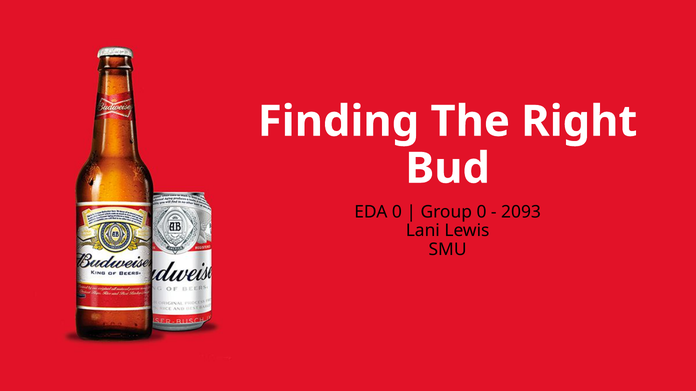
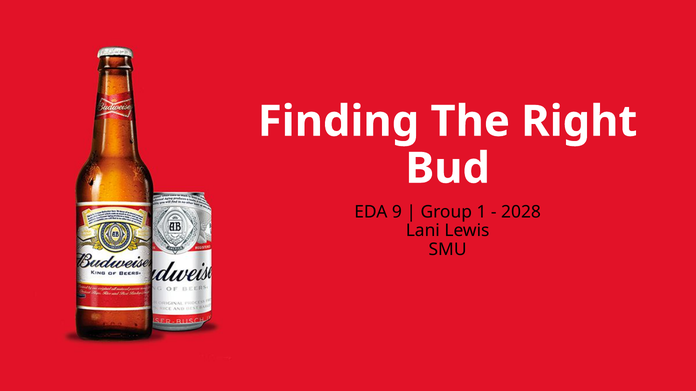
EDA 0: 0 -> 9
Group 0: 0 -> 1
2093: 2093 -> 2028
